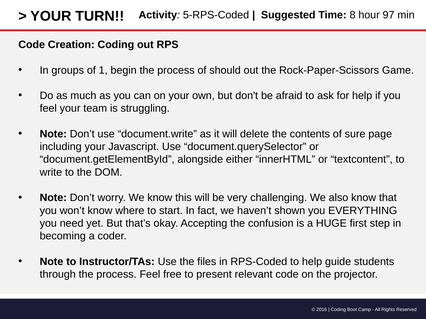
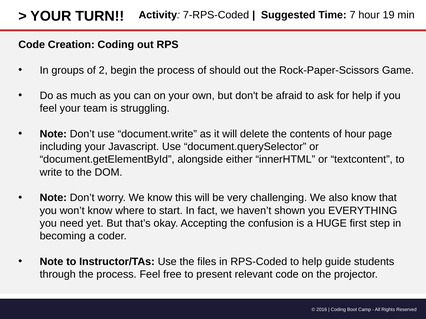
5-RPS-Coded: 5-RPS-Coded -> 7-RPS-Coded
8: 8 -> 7
97: 97 -> 19
1: 1 -> 2
of sure: sure -> hour
